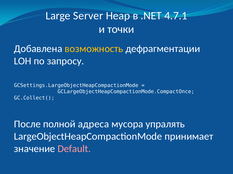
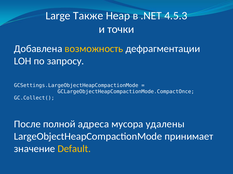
Server: Server -> Также
4.7.1: 4.7.1 -> 4.5.3
упралять: упралять -> удалены
Default colour: pink -> yellow
